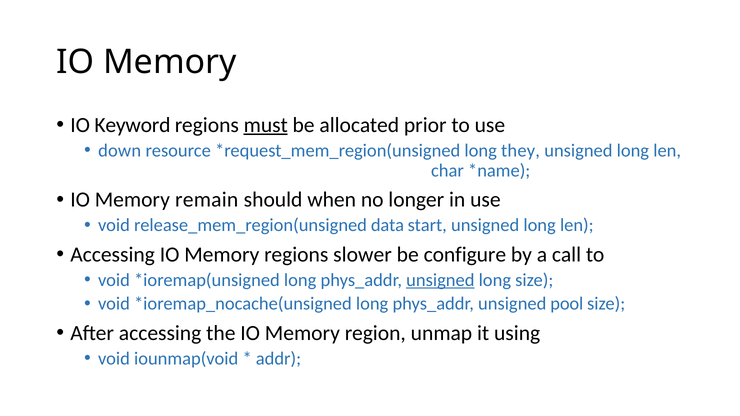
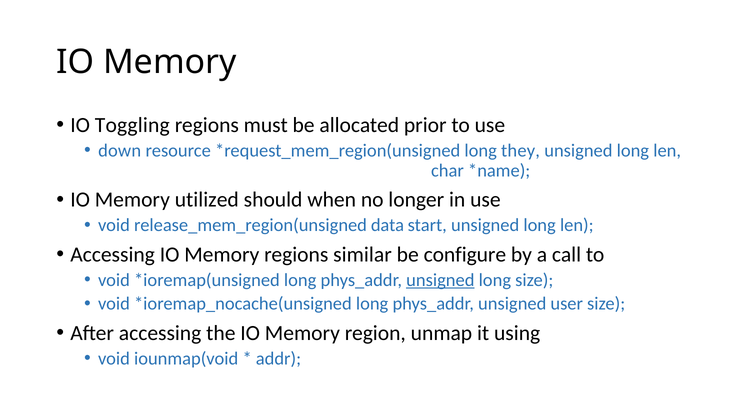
Keyword: Keyword -> Toggling
must underline: present -> none
remain: remain -> utilized
slower: slower -> similar
pool: pool -> user
